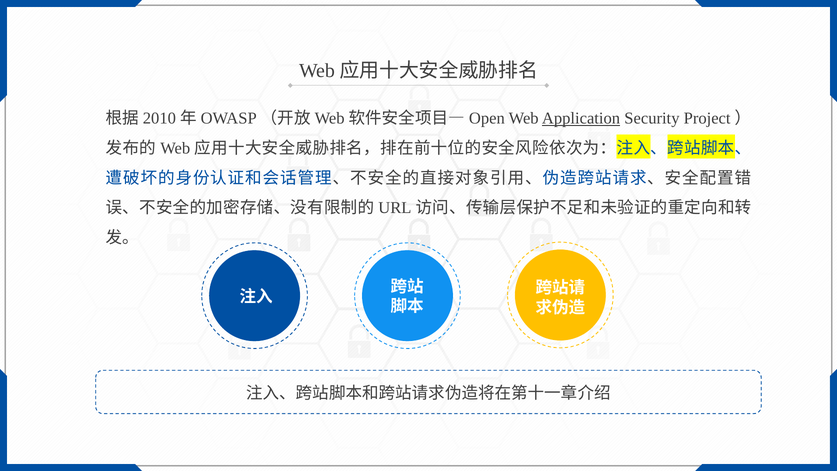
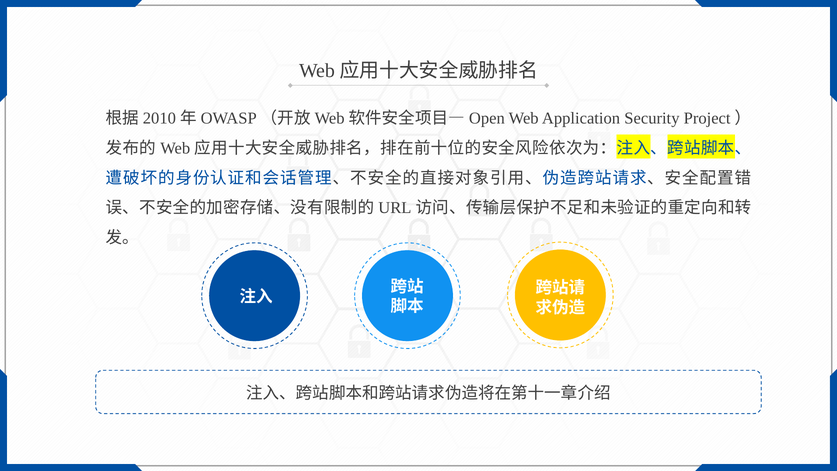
Application underline: present -> none
